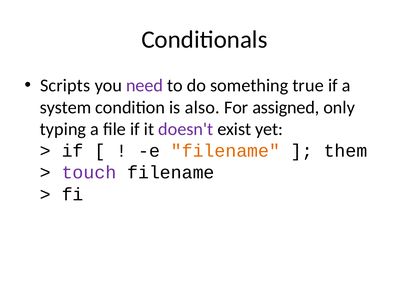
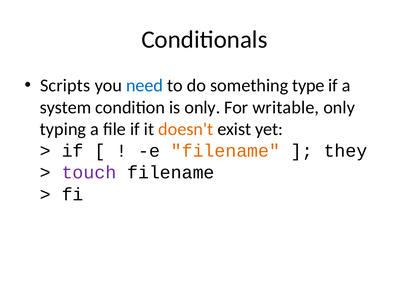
need colour: purple -> blue
true: true -> type
is also: also -> only
assigned: assigned -> writable
doesn't colour: purple -> orange
them: them -> they
